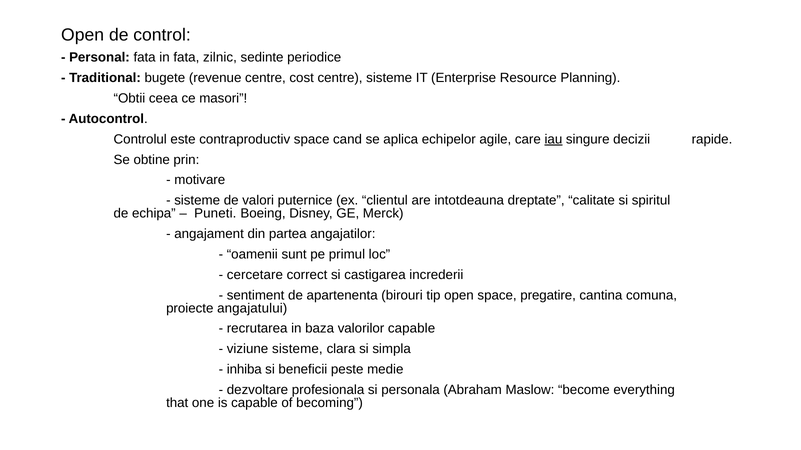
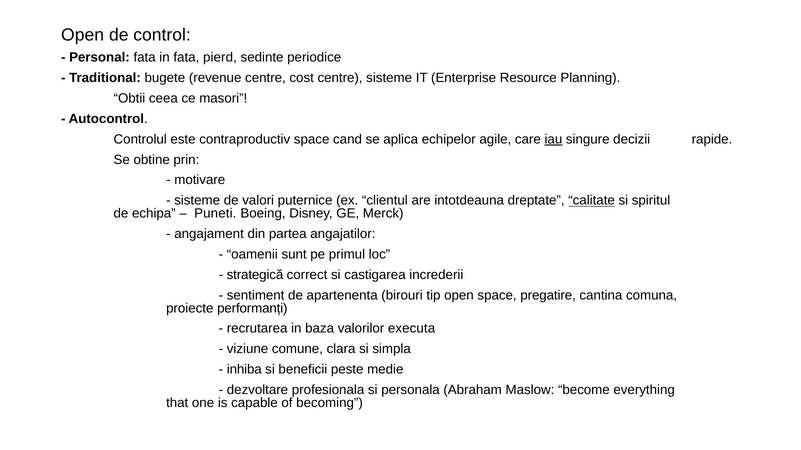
zilnic: zilnic -> pierd
calitate underline: none -> present
cercetare: cercetare -> strategică
angajatului: angajatului -> performanți
valorilor capable: capable -> executa
viziune sisteme: sisteme -> comune
